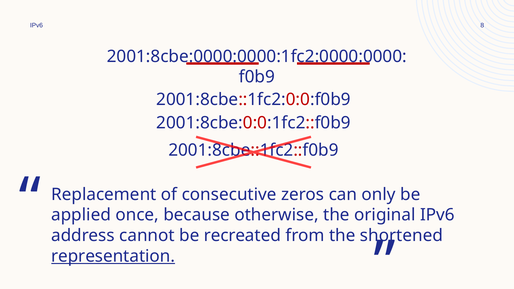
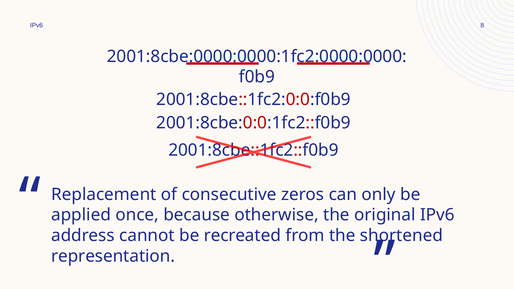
representation underline: present -> none
